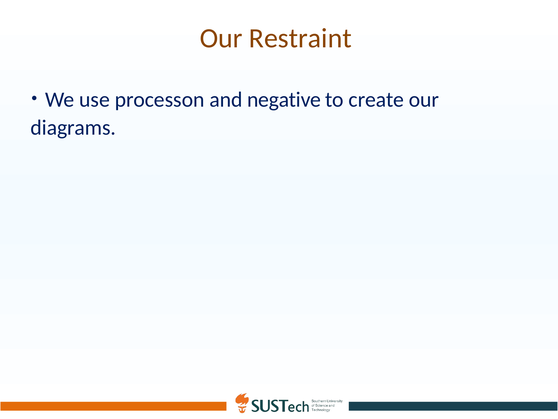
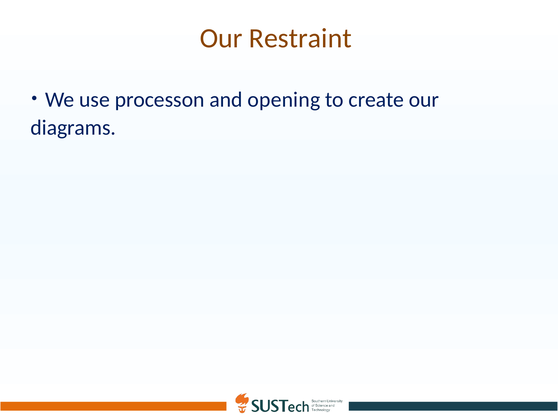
negative: negative -> opening
